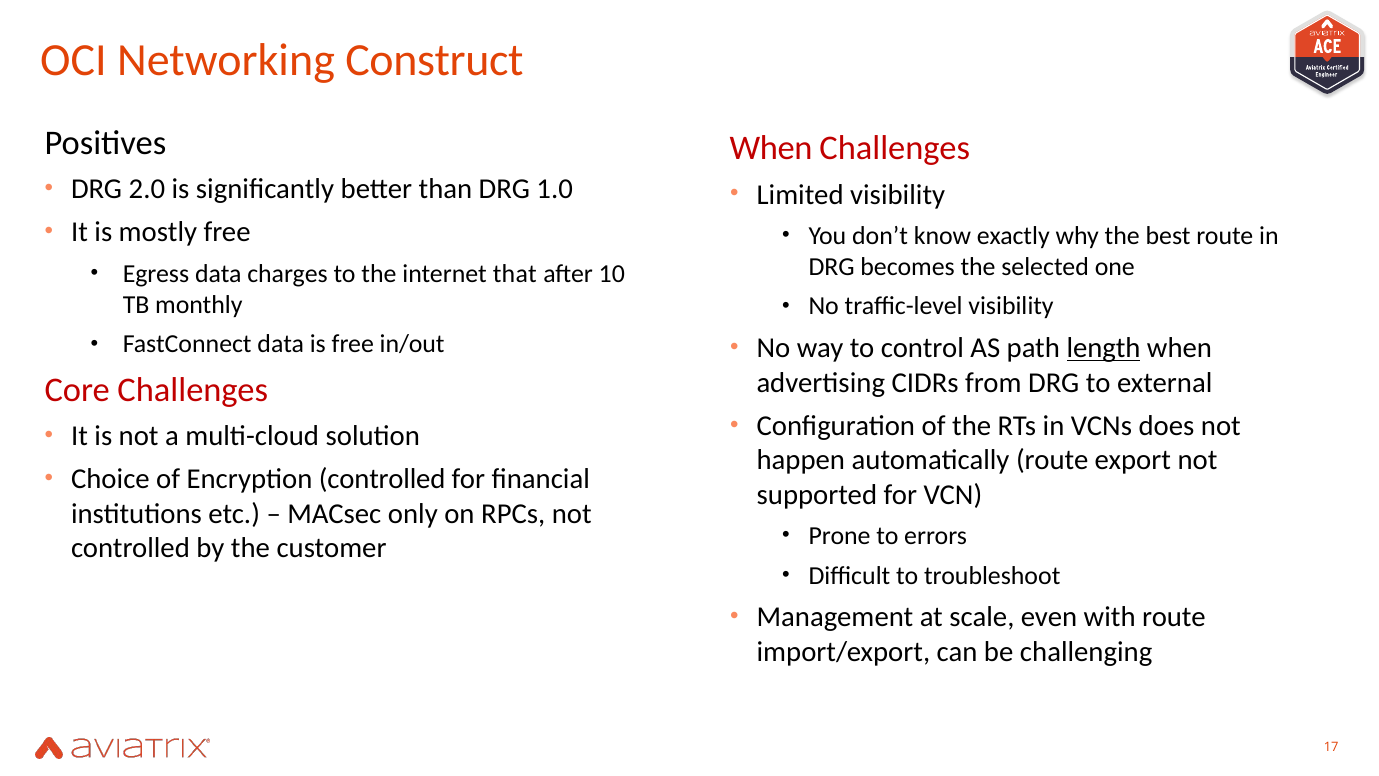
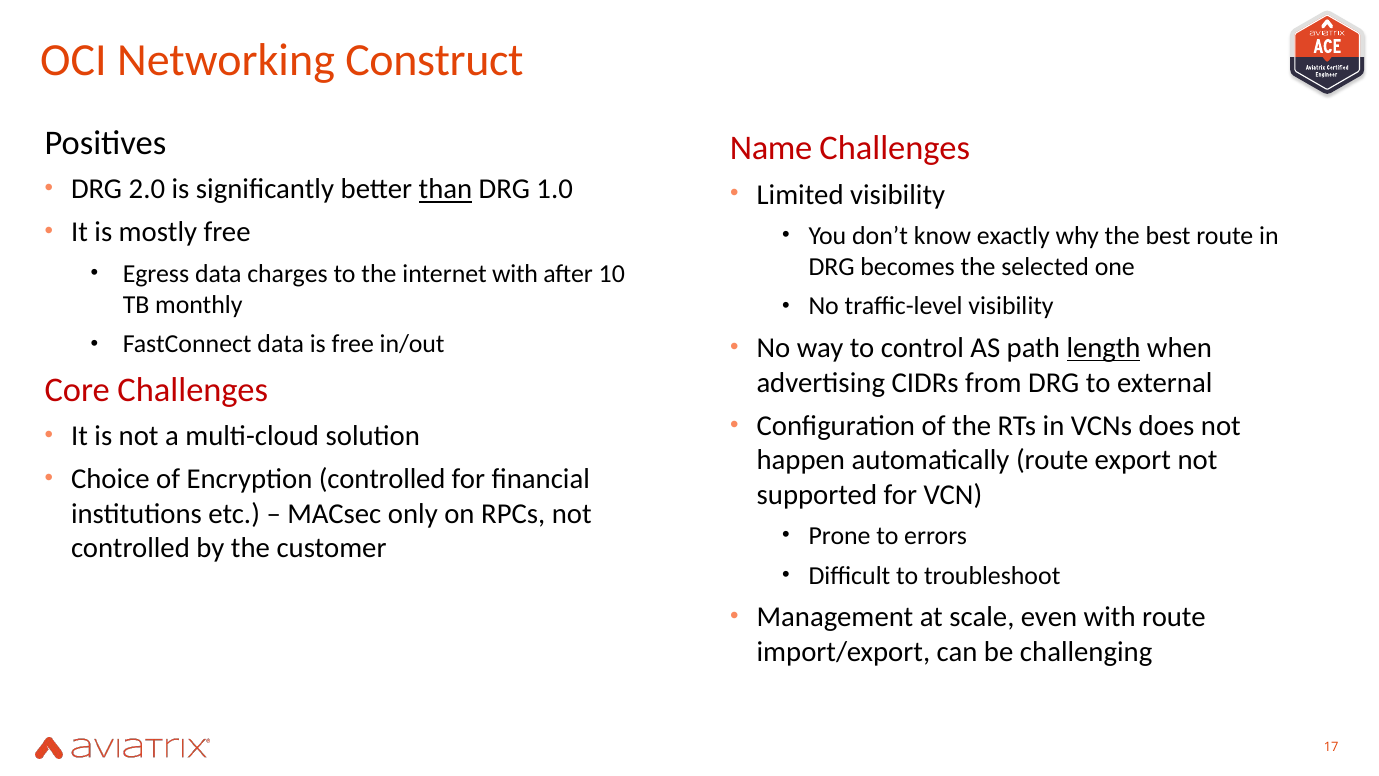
When at (771, 148): When -> Name
than underline: none -> present
internet that: that -> with
